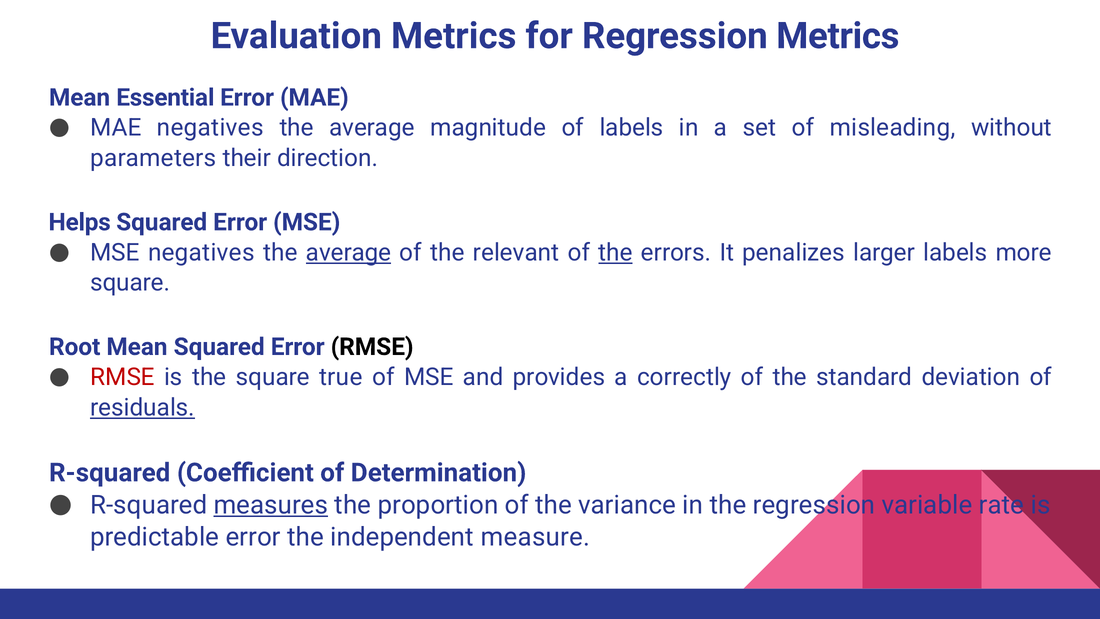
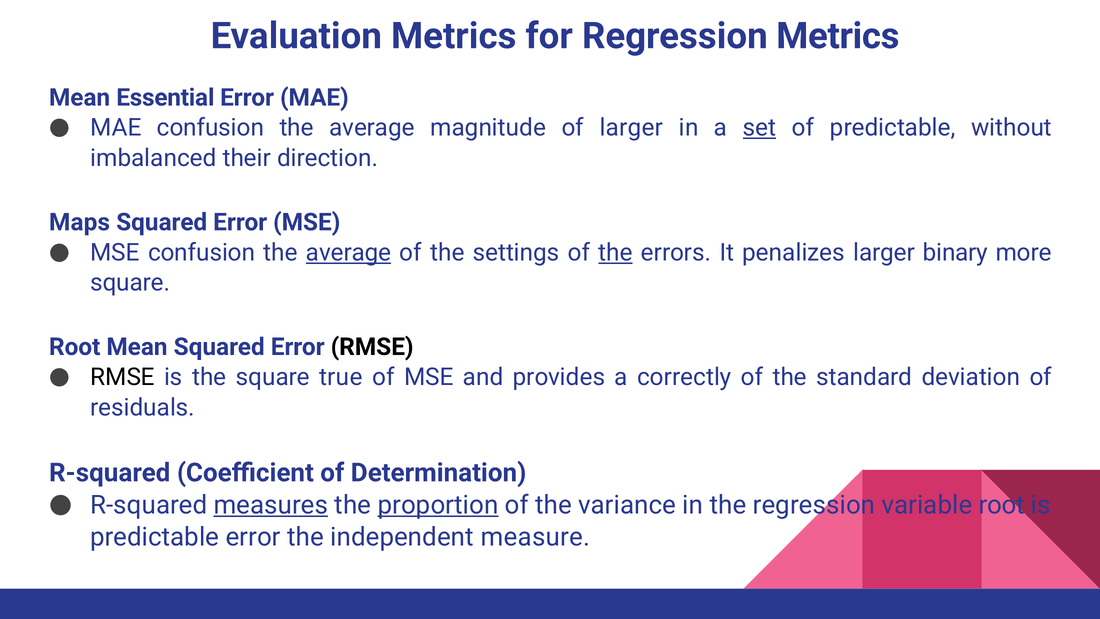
MAE negatives: negatives -> confusion
of labels: labels -> larger
set underline: none -> present
of misleading: misleading -> predictable
parameters: parameters -> imbalanced
Helps: Helps -> Maps
MSE negatives: negatives -> confusion
relevant: relevant -> settings
larger labels: labels -> binary
RMSE at (123, 377) colour: red -> black
residuals underline: present -> none
proportion underline: none -> present
variable rate: rate -> root
